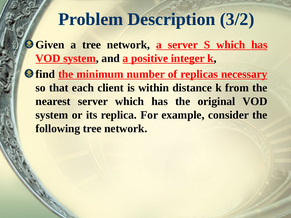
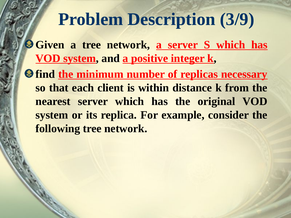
3/2: 3/2 -> 3/9
